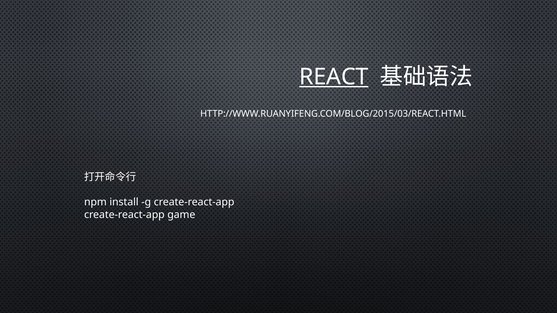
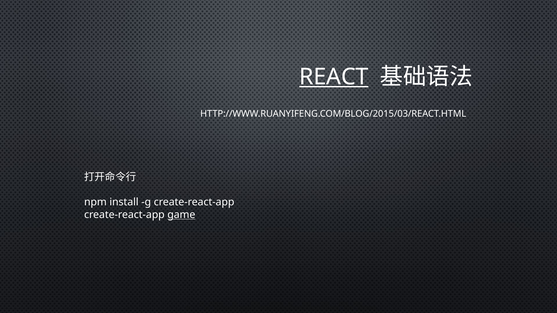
game underline: none -> present
